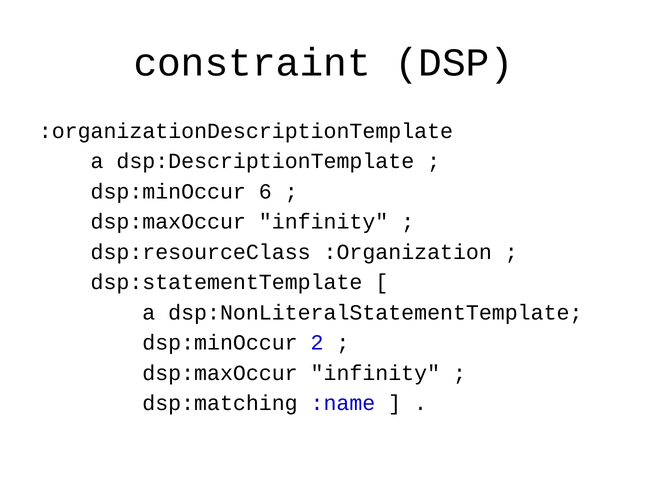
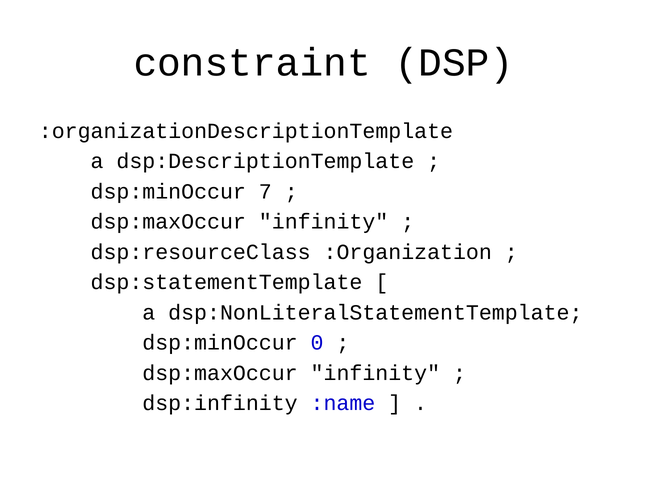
6: 6 -> 7
2: 2 -> 0
dsp:matching: dsp:matching -> dsp:infinity
